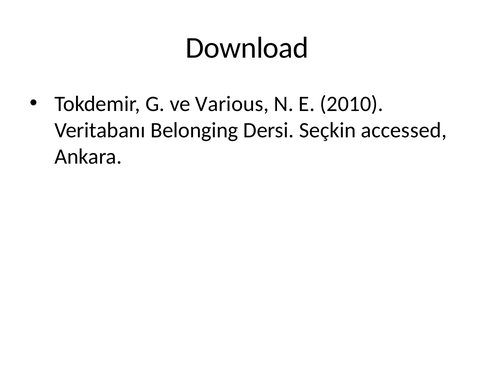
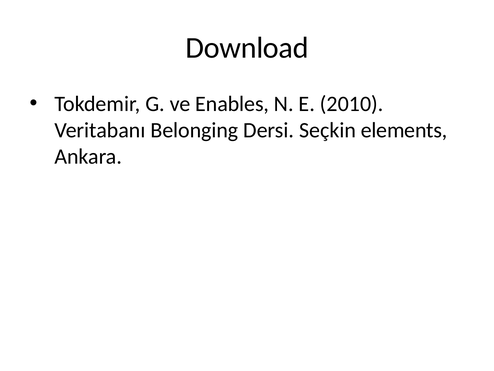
Various: Various -> Enables
accessed: accessed -> elements
